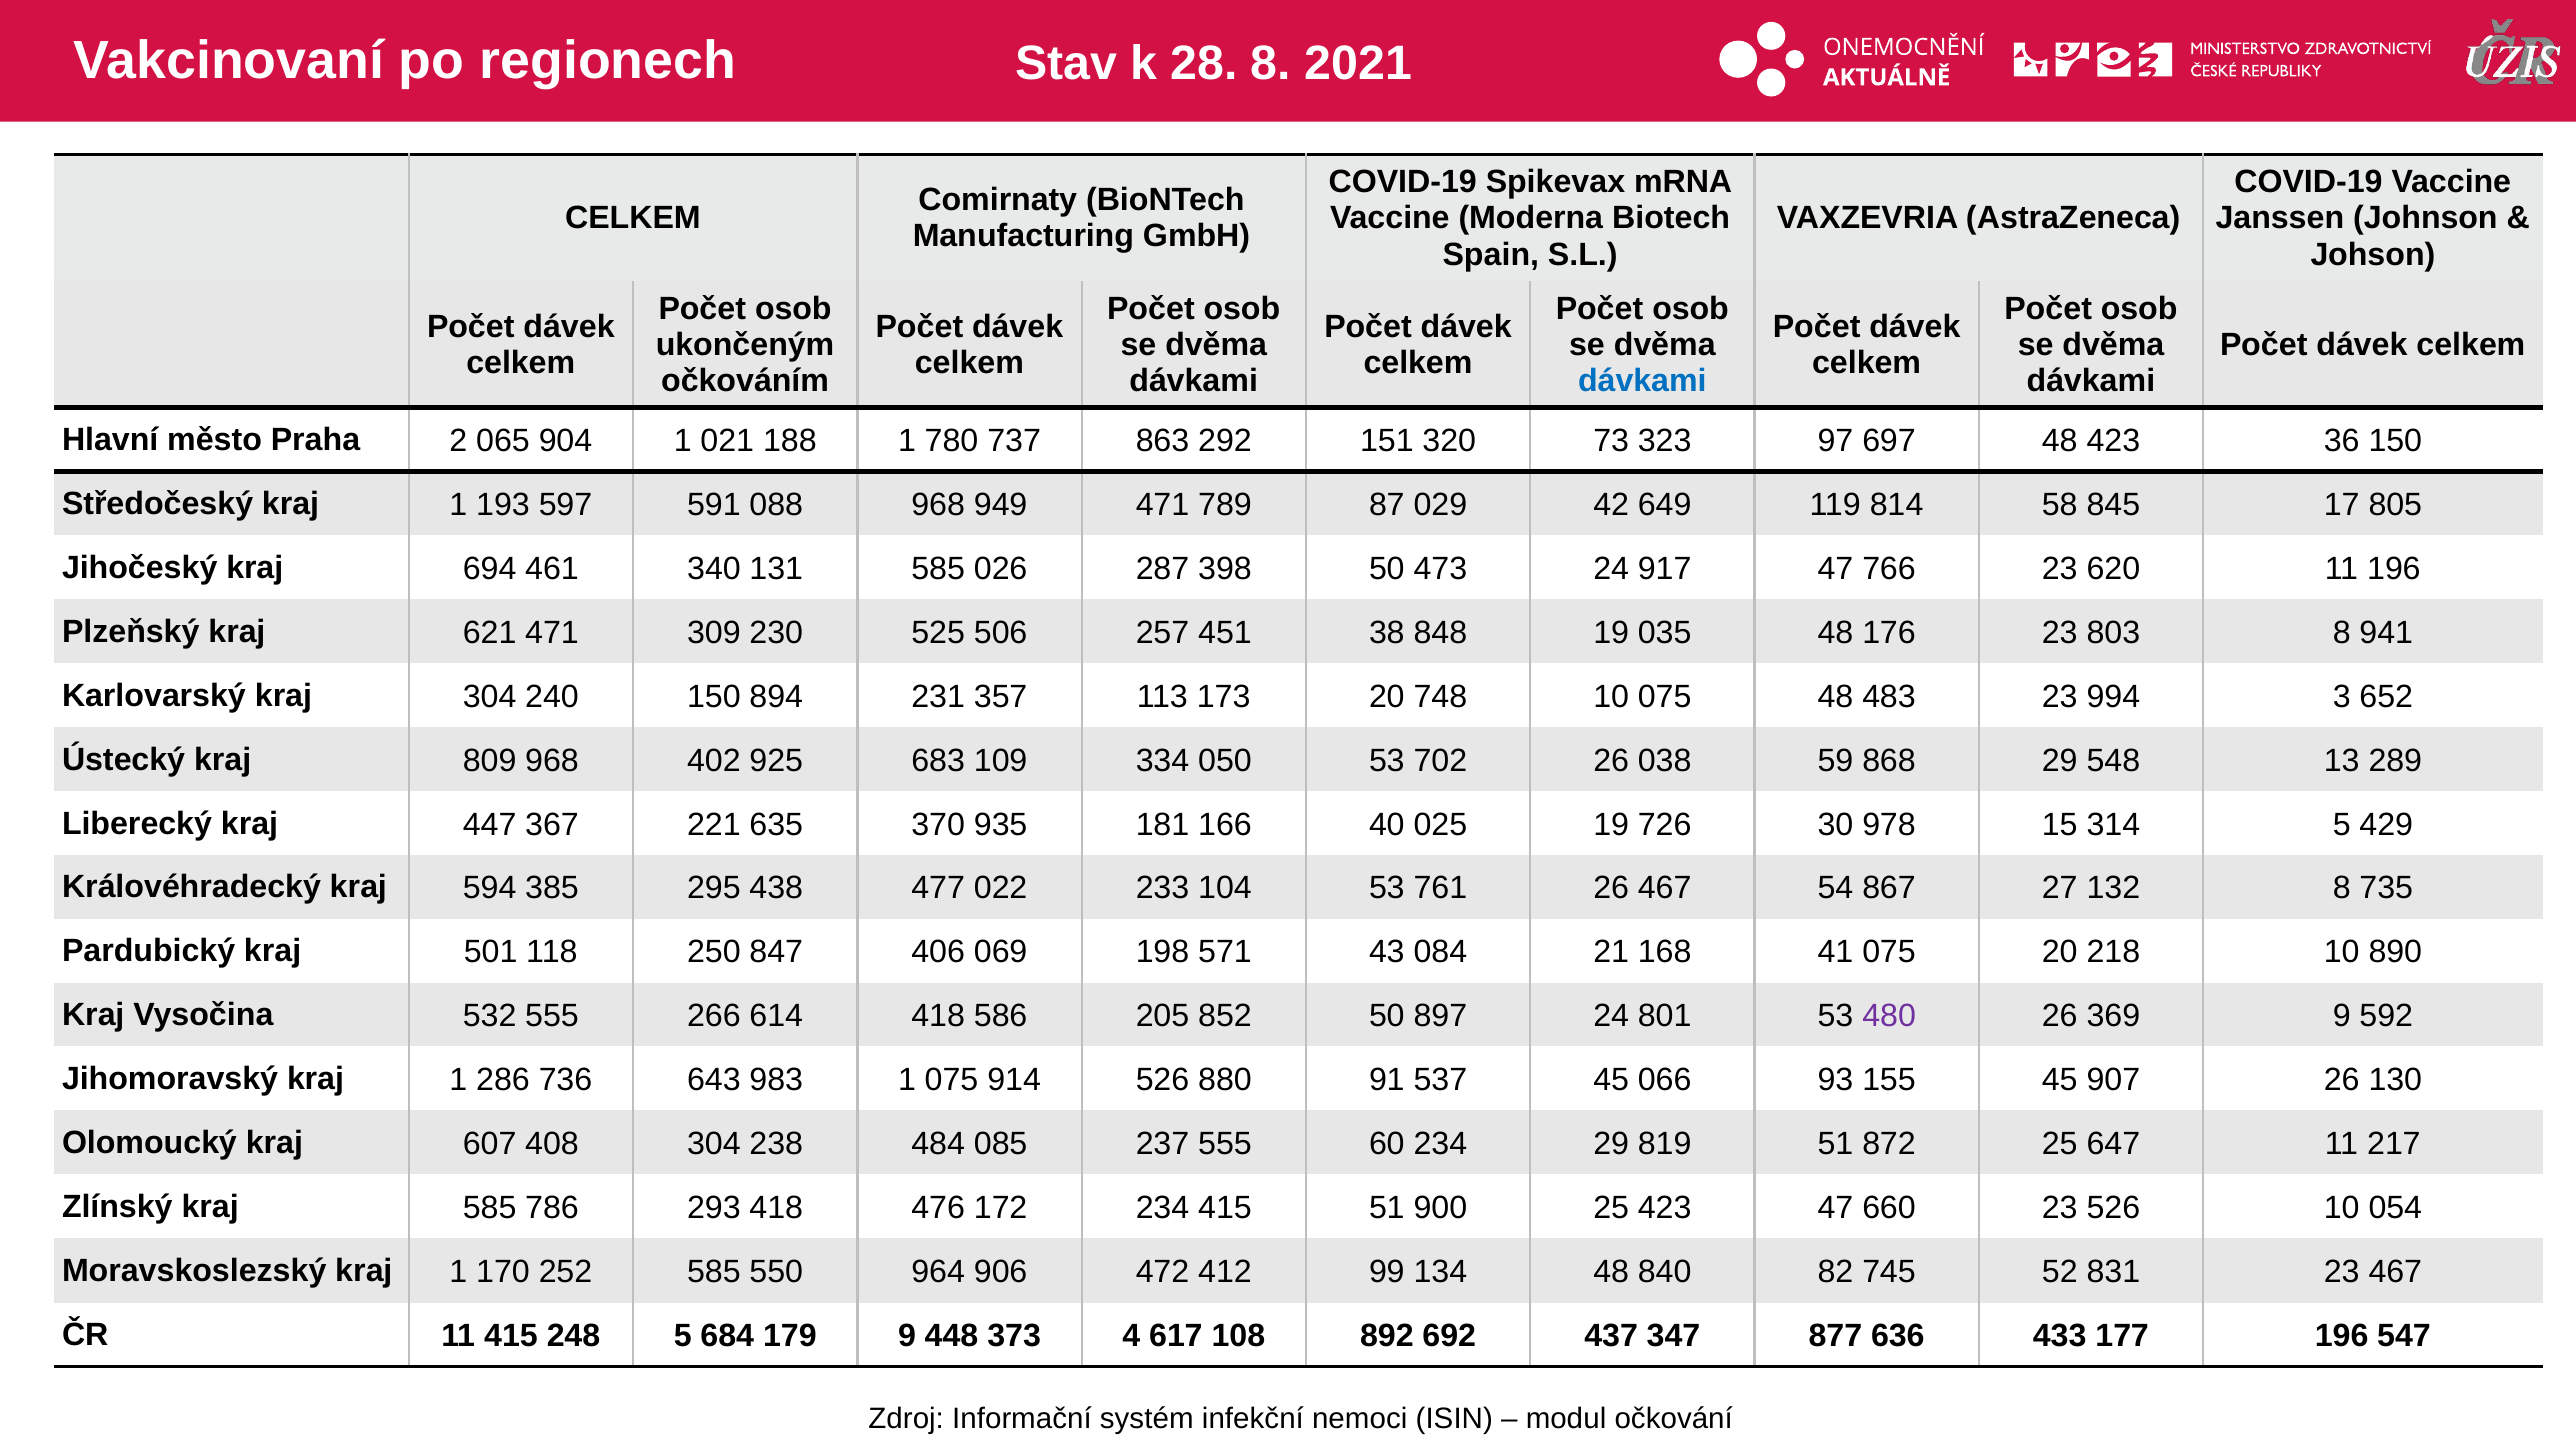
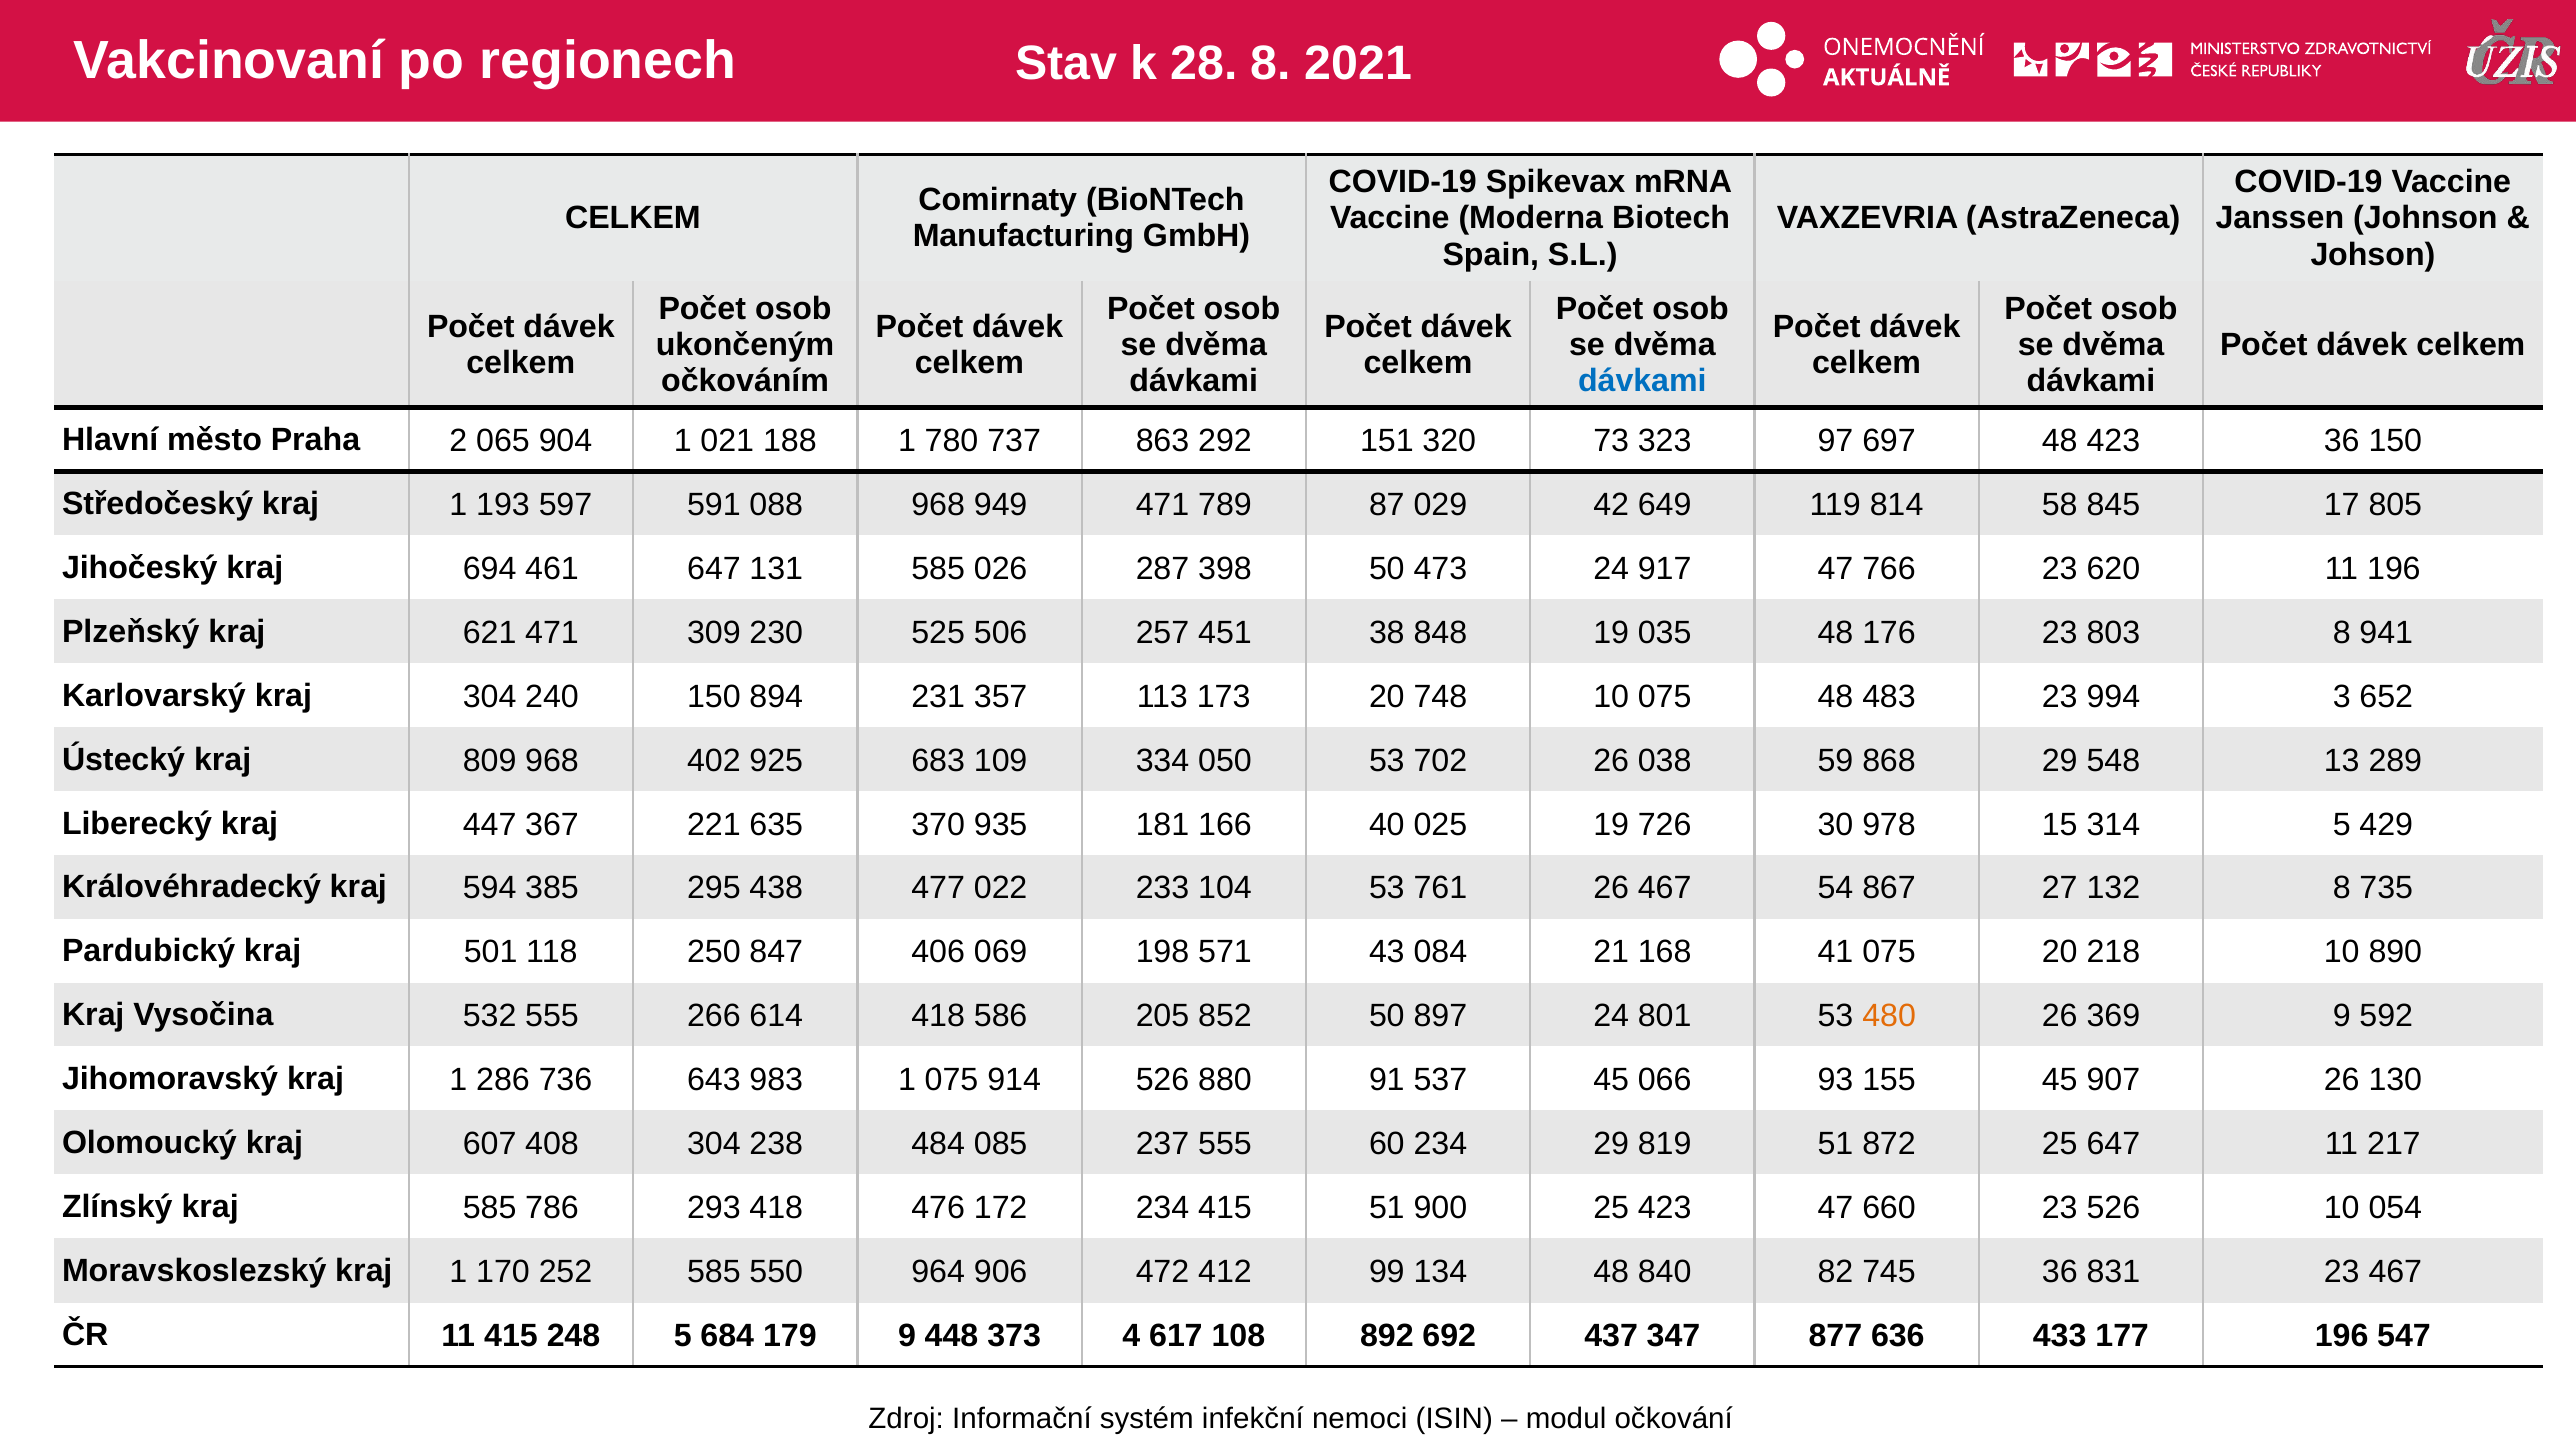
461 340: 340 -> 647
480 colour: purple -> orange
745 52: 52 -> 36
